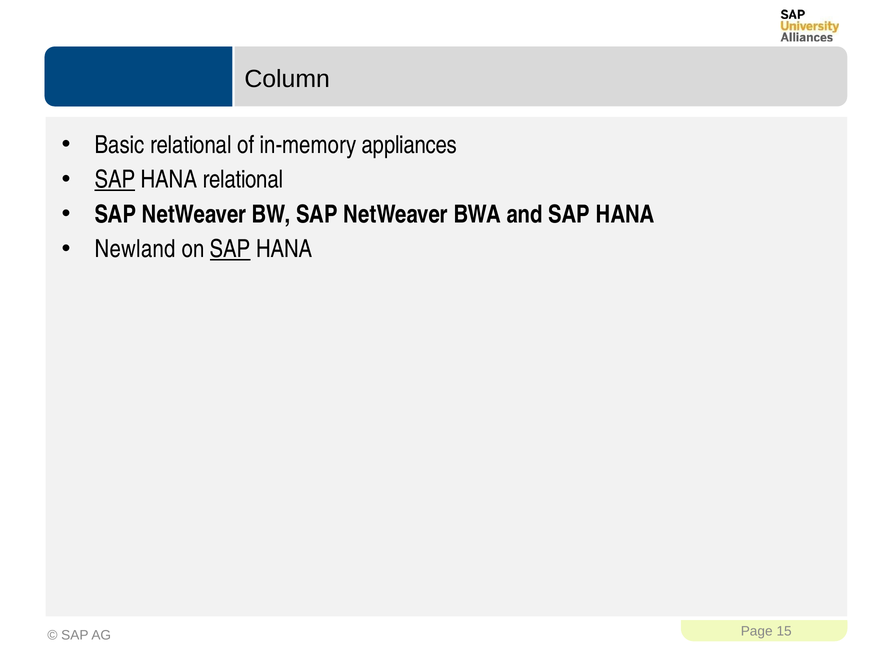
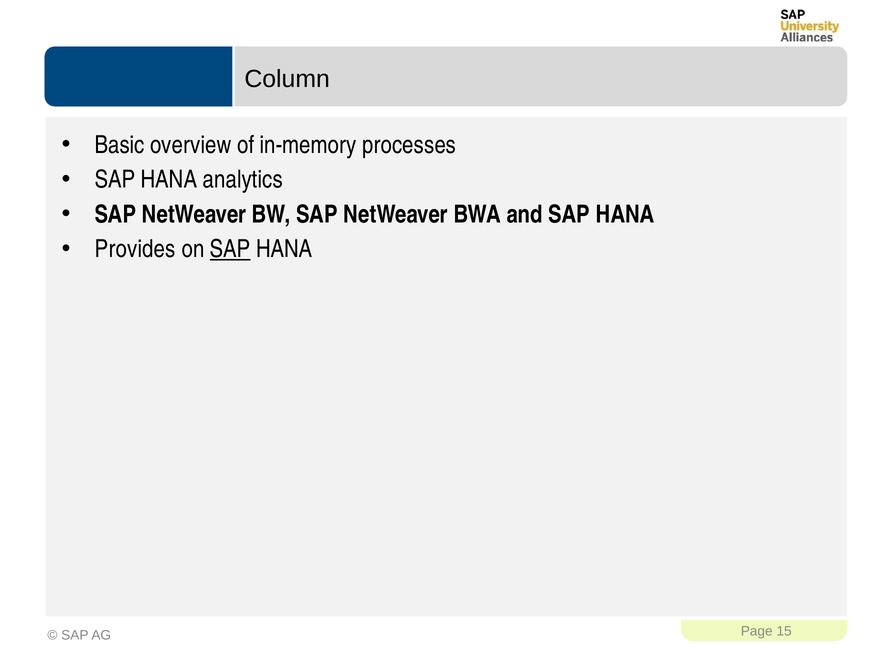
Basic relational: relational -> overview
appliances: appliances -> processes
SAP at (115, 180) underline: present -> none
HANA relational: relational -> analytics
Newland: Newland -> Provides
